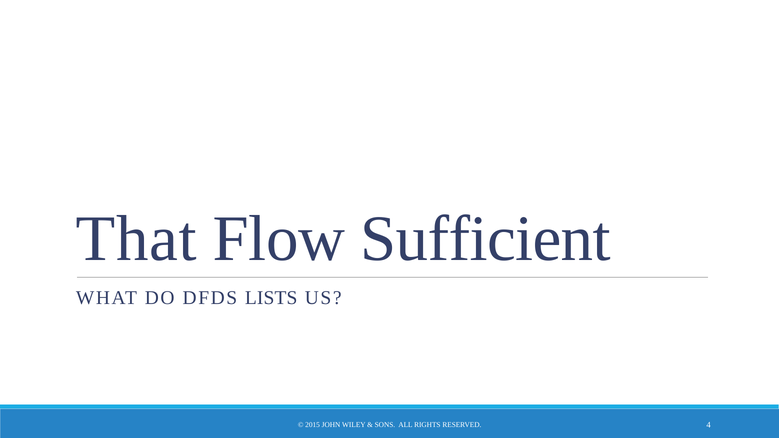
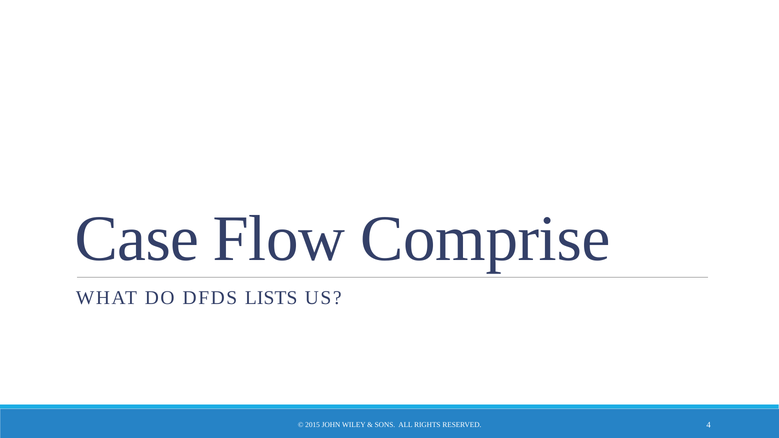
That: That -> Case
Sufficient: Sufficient -> Comprise
